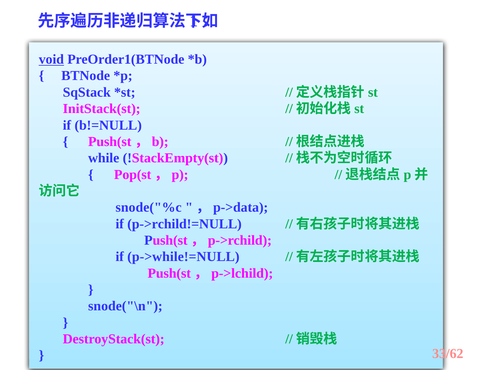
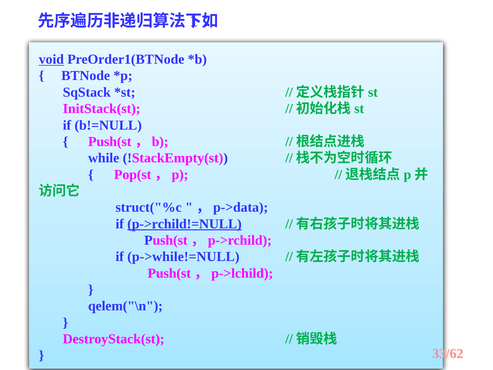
snode("%c: snode("%c -> struct("%c
p->rchild!=NULL underline: none -> present
snode("\n: snode("\n -> qelem("\n
